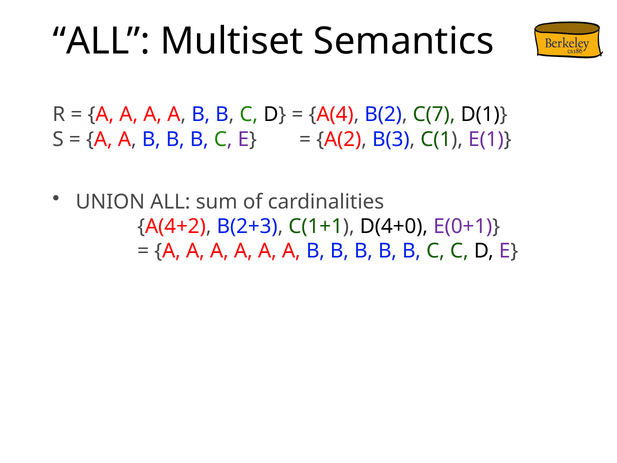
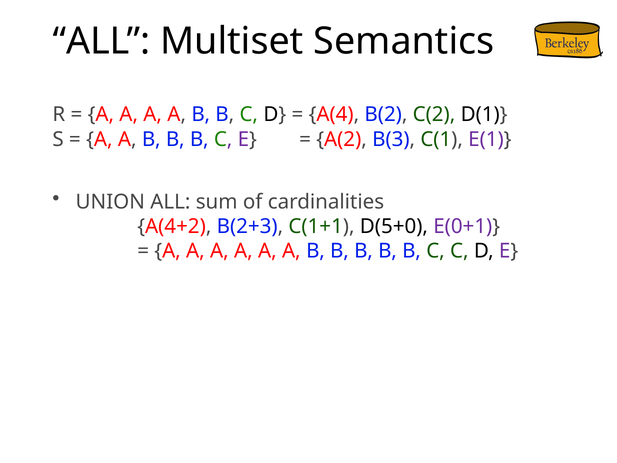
C(7: C(7 -> C(2
D(4+0: D(4+0 -> D(5+0
